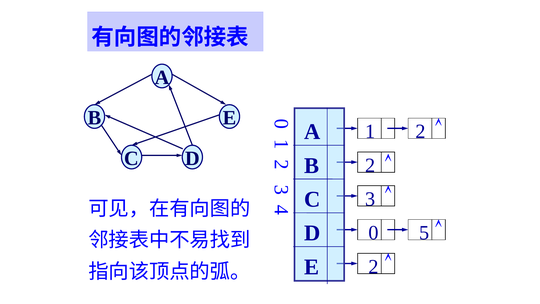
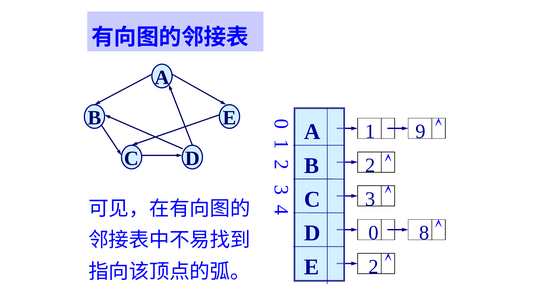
2 at (421, 131): 2 -> 9
5: 5 -> 8
